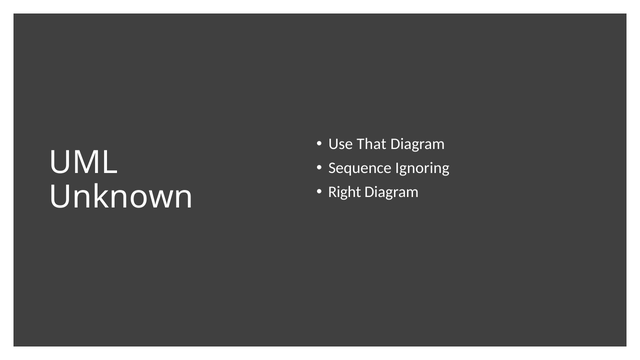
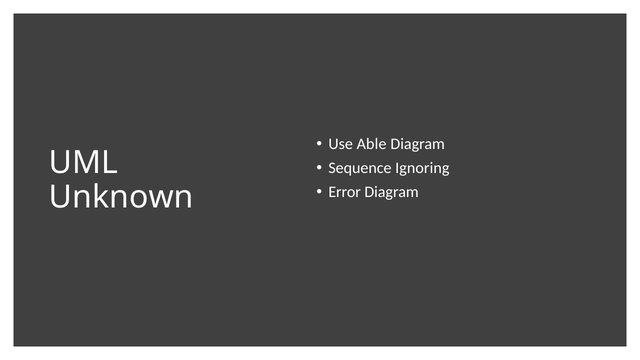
That: That -> Able
Right: Right -> Error
